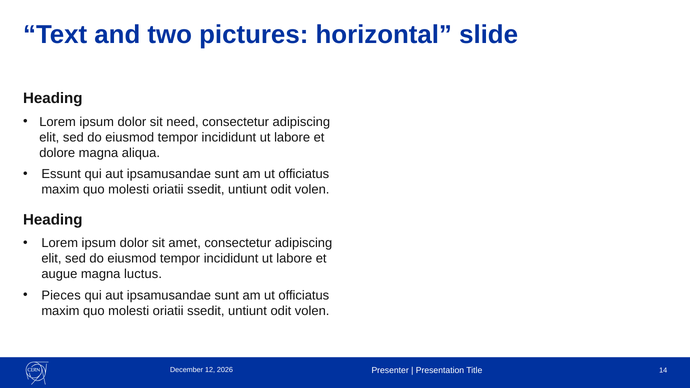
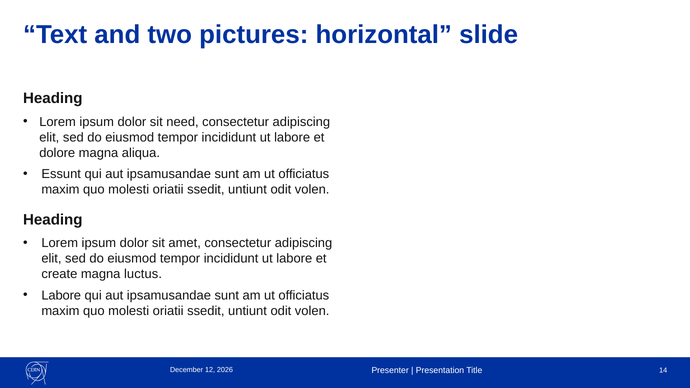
augue: augue -> create
Pieces at (61, 295): Pieces -> Labore
